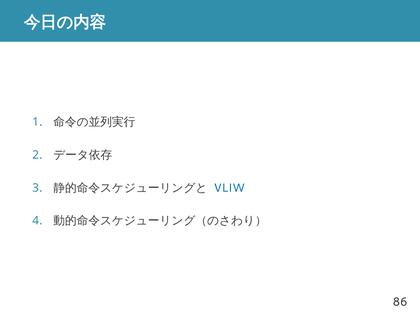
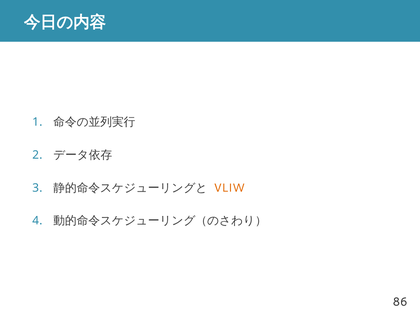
VLIW colour: blue -> orange
